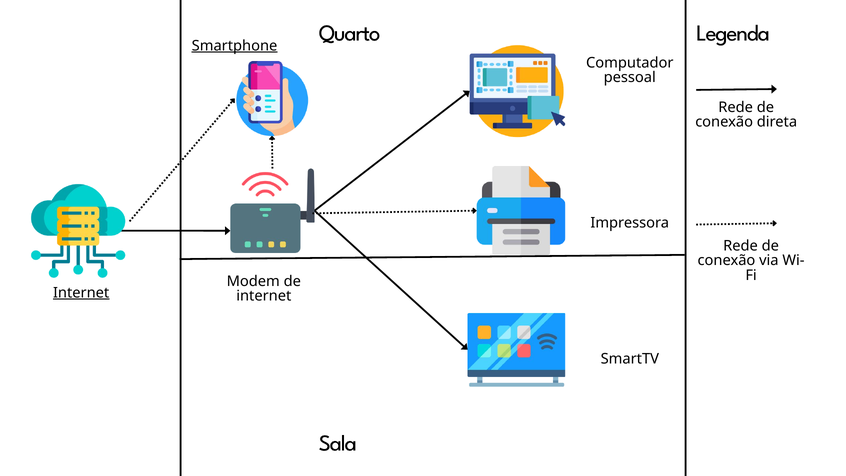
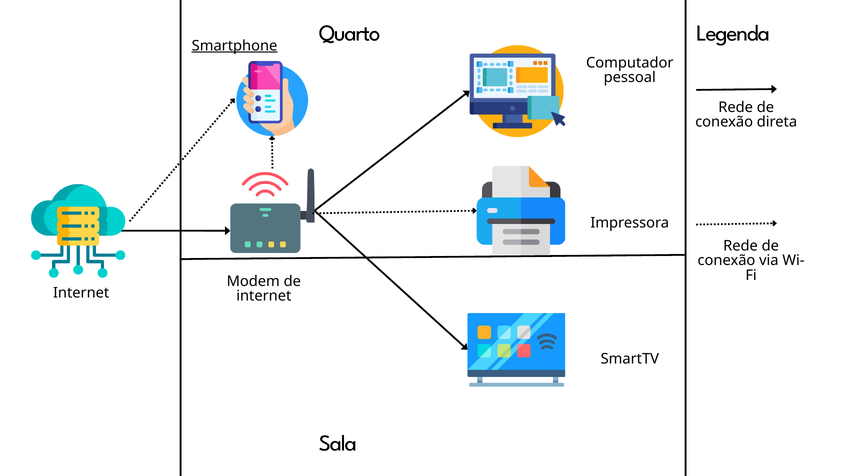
Internet at (81, 293) underline: present -> none
